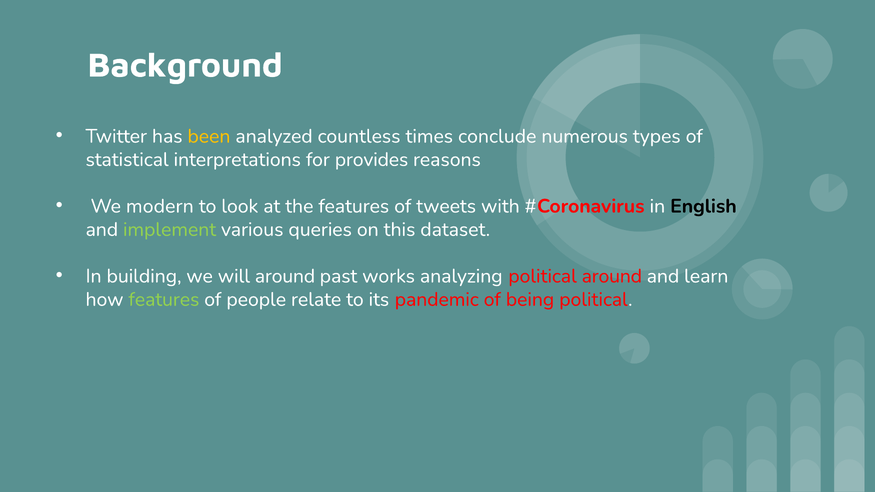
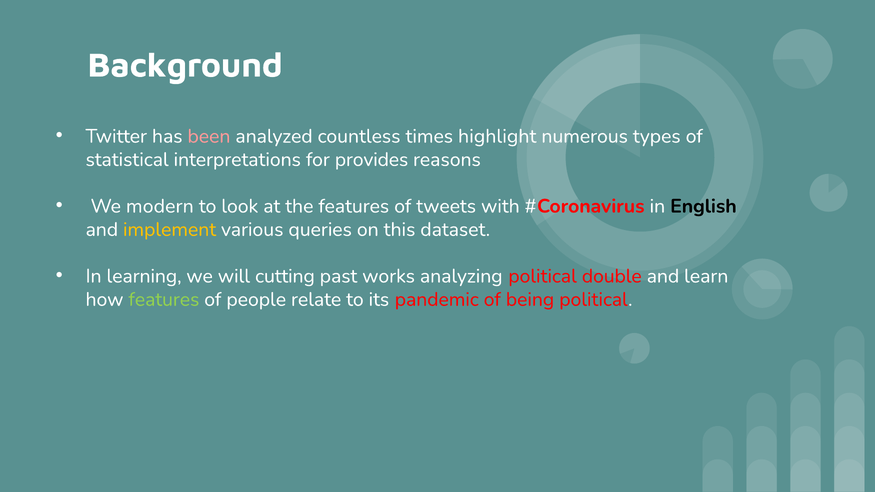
been colour: yellow -> pink
conclude: conclude -> highlight
implement colour: light green -> yellow
building: building -> learning
will around: around -> cutting
political around: around -> double
